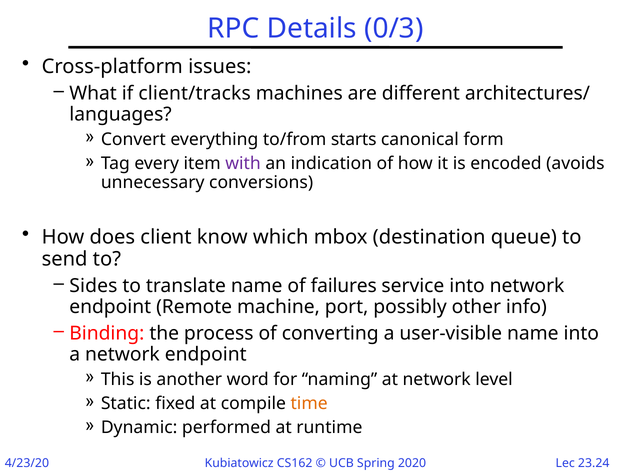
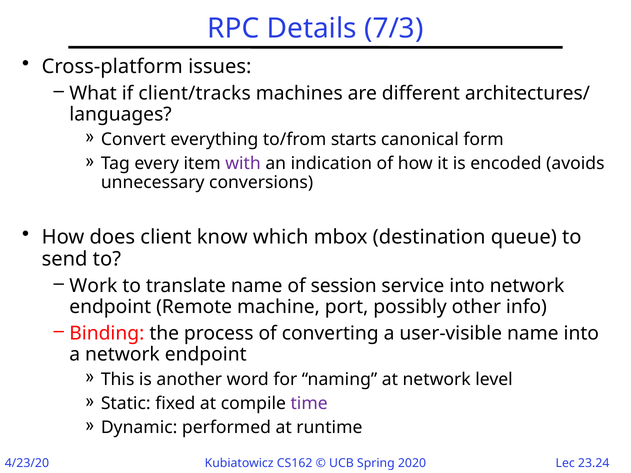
0/3: 0/3 -> 7/3
Sides: Sides -> Work
failures: failures -> session
time colour: orange -> purple
